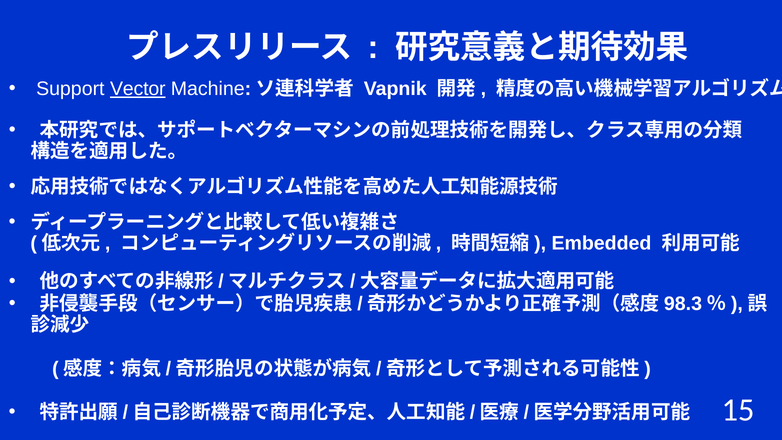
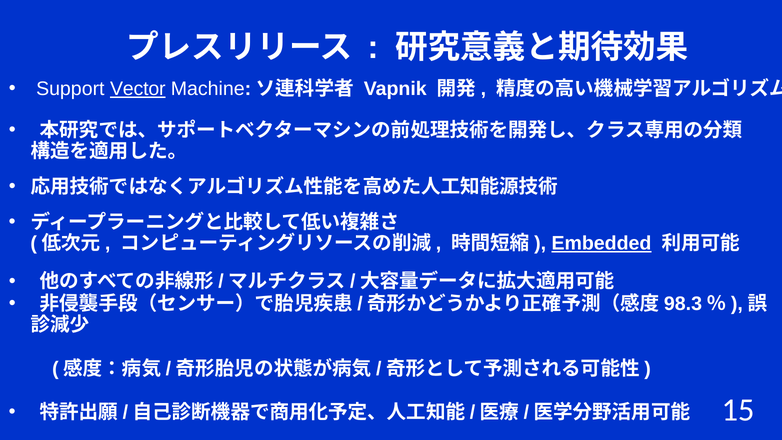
Embedded underline: none -> present
